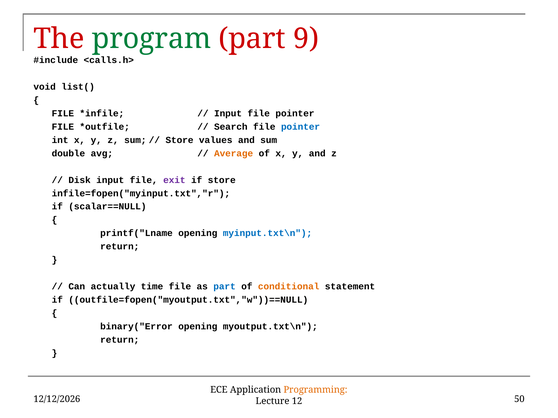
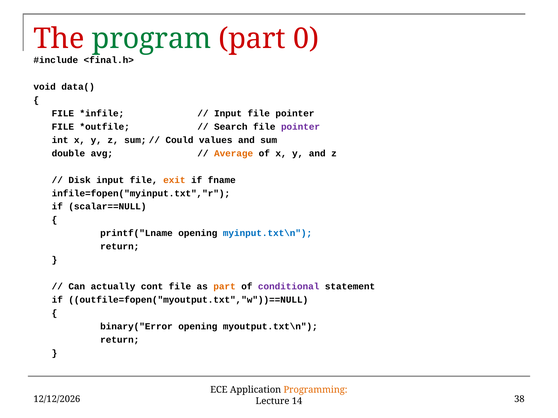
9: 9 -> 0
<calls.h>: <calls.h> -> <final.h>
list(: list( -> data(
pointer at (301, 127) colour: blue -> purple
Store at (179, 140): Store -> Could
exit colour: purple -> orange
if store: store -> fname
time: time -> cont
part at (225, 287) colour: blue -> orange
conditional colour: orange -> purple
50: 50 -> 38
12: 12 -> 14
